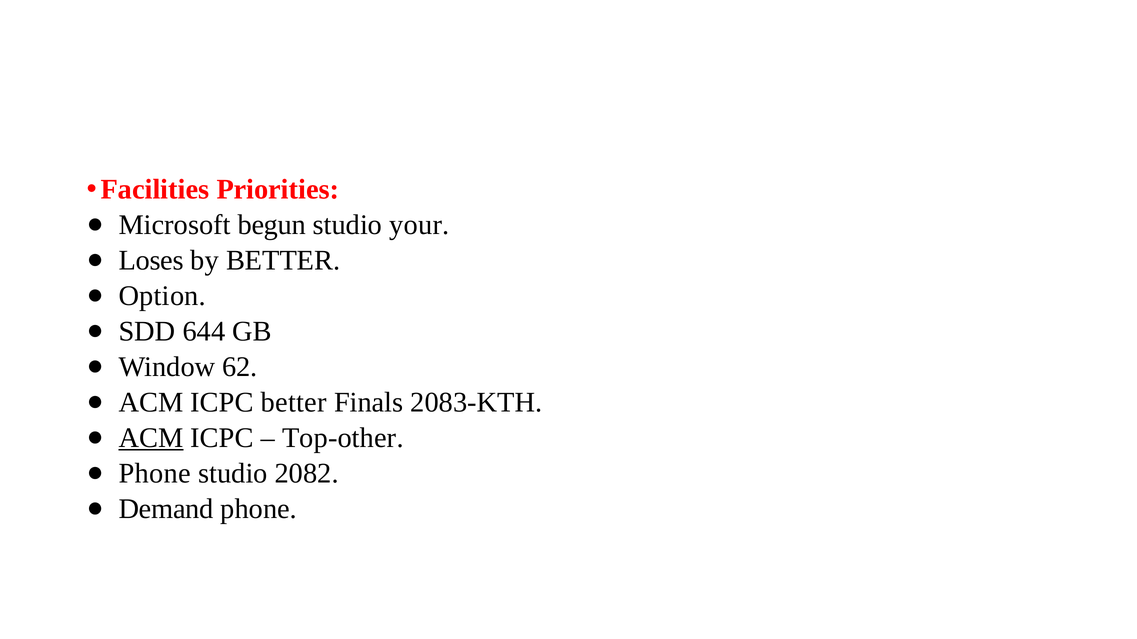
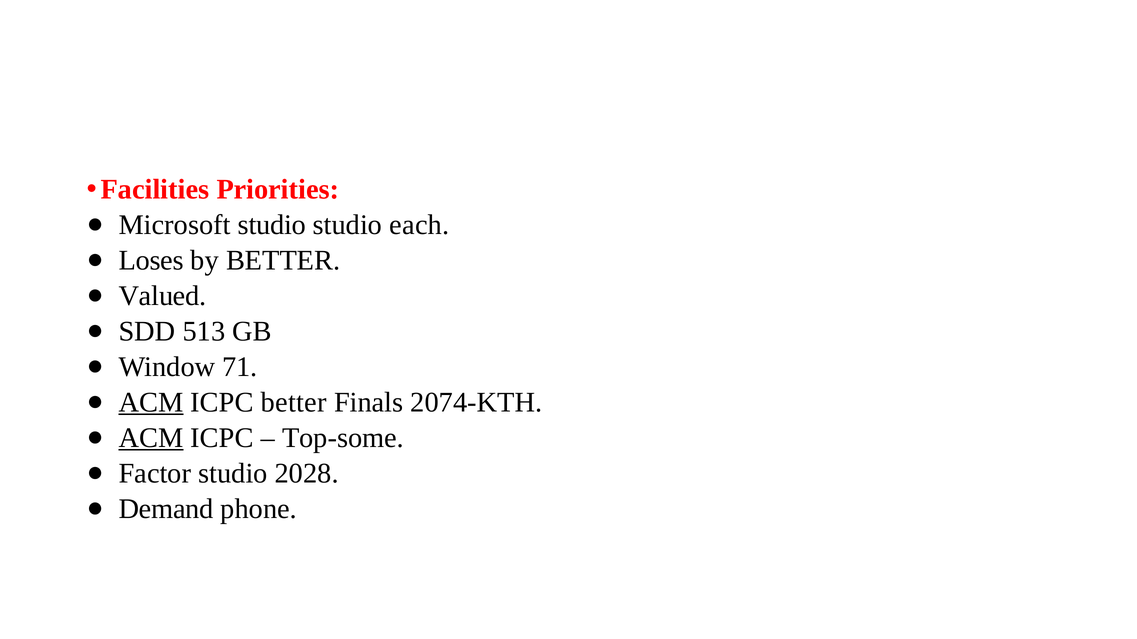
Microsoft begun: begun -> studio
your: your -> each
Option: Option -> Valued
644: 644 -> 513
62: 62 -> 71
ACM at (151, 402) underline: none -> present
2083-KTH: 2083-KTH -> 2074-KTH
Top-other: Top-other -> Top-some
Phone at (155, 474): Phone -> Factor
2082: 2082 -> 2028
